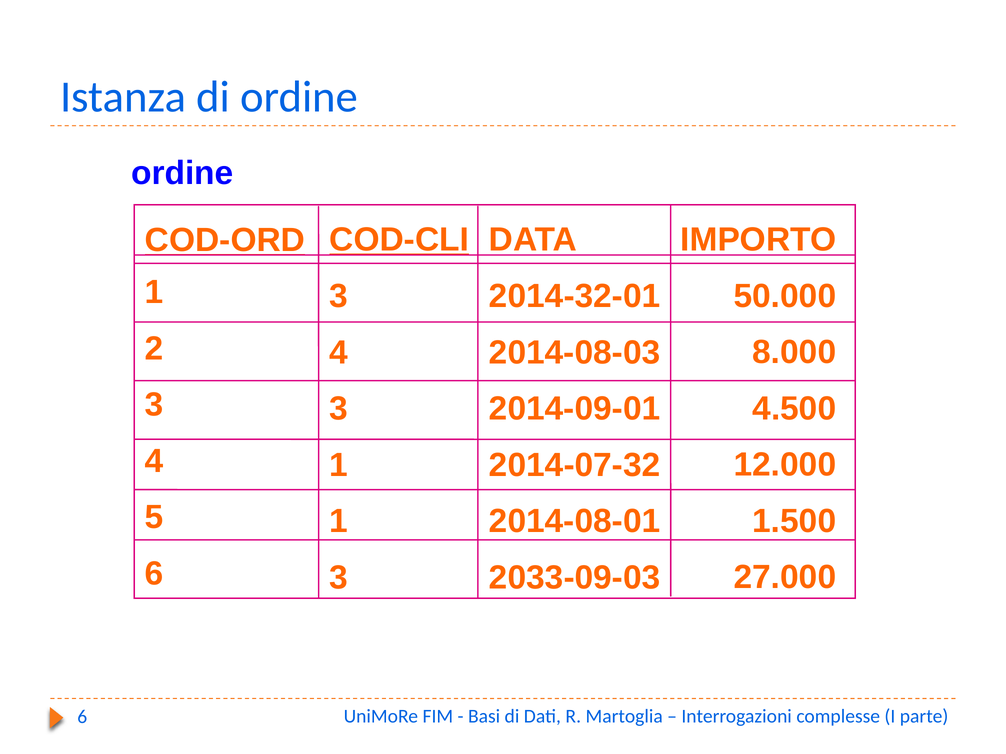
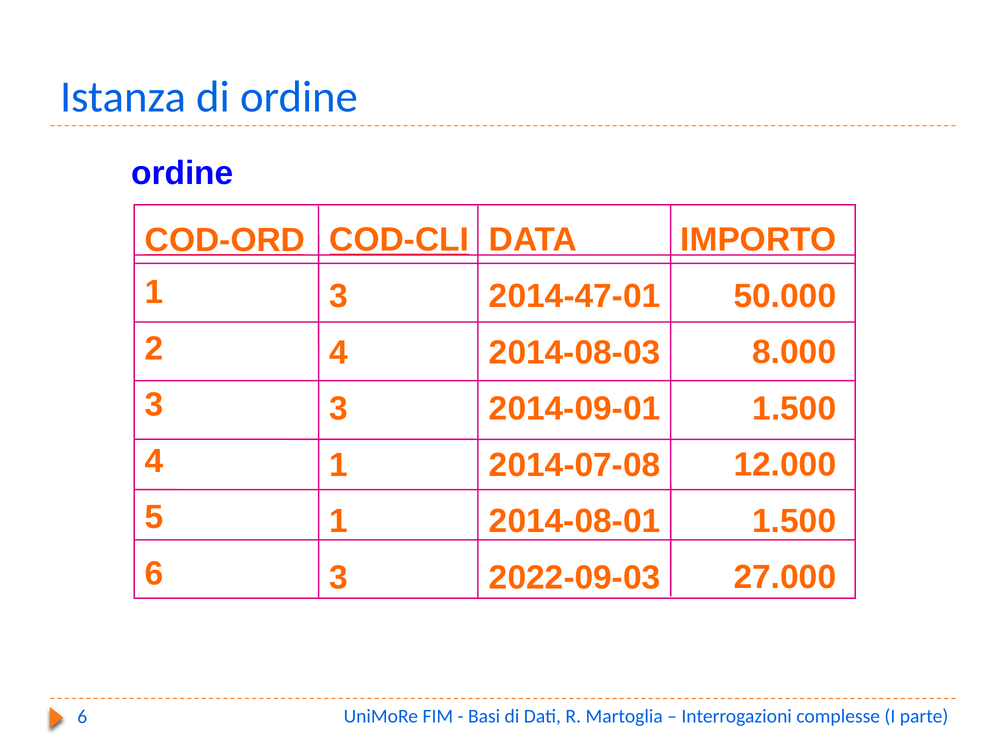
2014-32-01: 2014-32-01 -> 2014-47-01
4.500 at (794, 409): 4.500 -> 1.500
2014-07-32: 2014-07-32 -> 2014-07-08
2033-09-03: 2033-09-03 -> 2022-09-03
